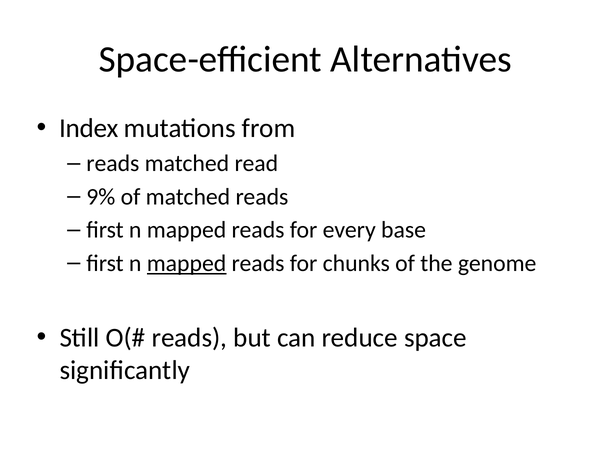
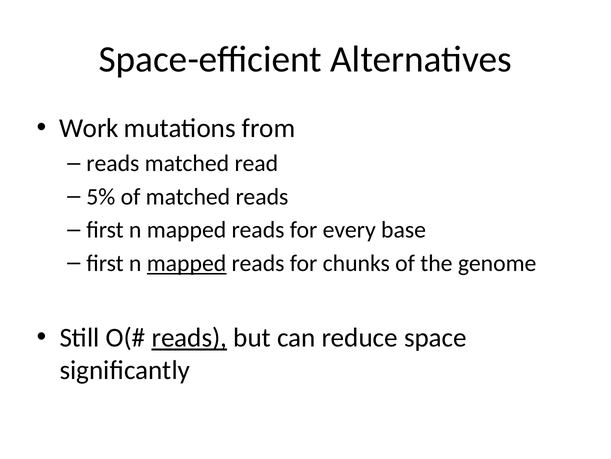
Index: Index -> Work
9%: 9% -> 5%
reads at (189, 337) underline: none -> present
